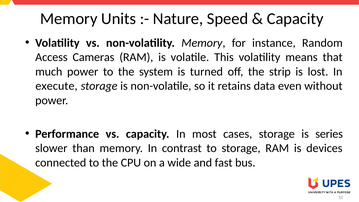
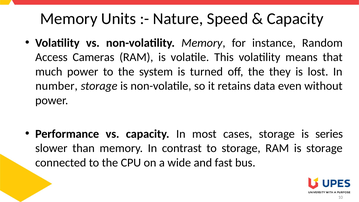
strip: strip -> they
execute: execute -> number
is devices: devices -> storage
